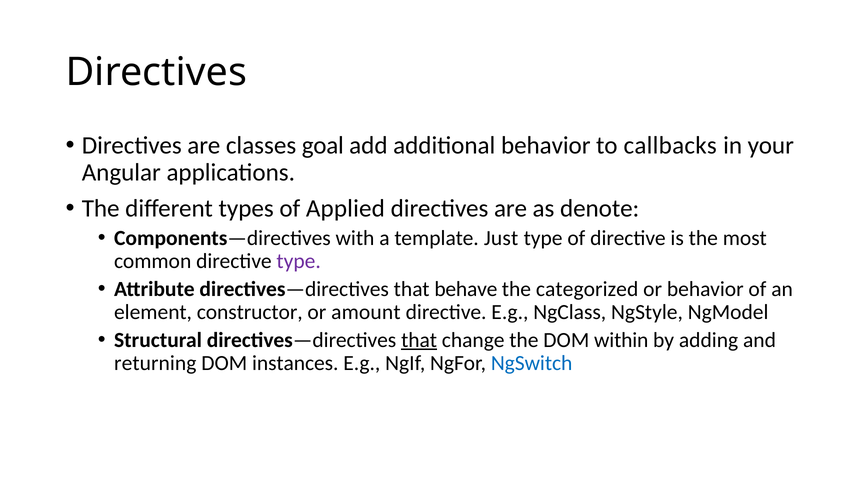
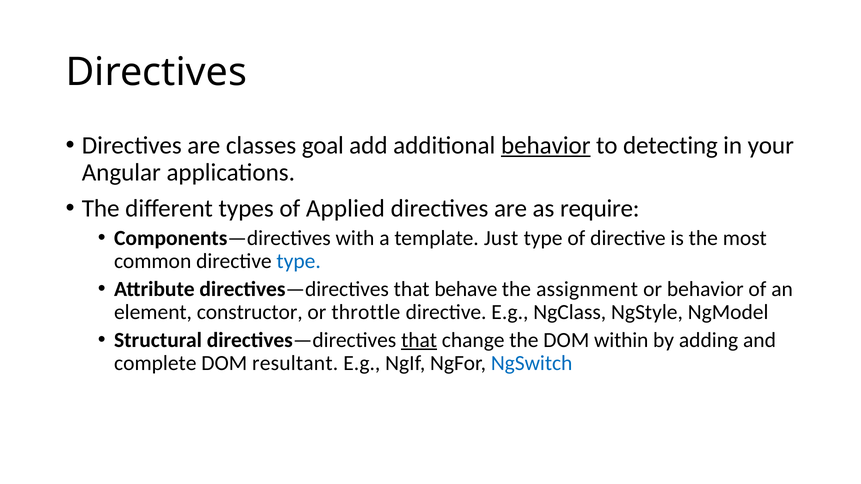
behavior at (546, 146) underline: none -> present
callbacks: callbacks -> detecting
denote: denote -> require
type at (299, 262) colour: purple -> blue
categorized: categorized -> assignment
amount: amount -> throttle
returning: returning -> complete
instances: instances -> resultant
